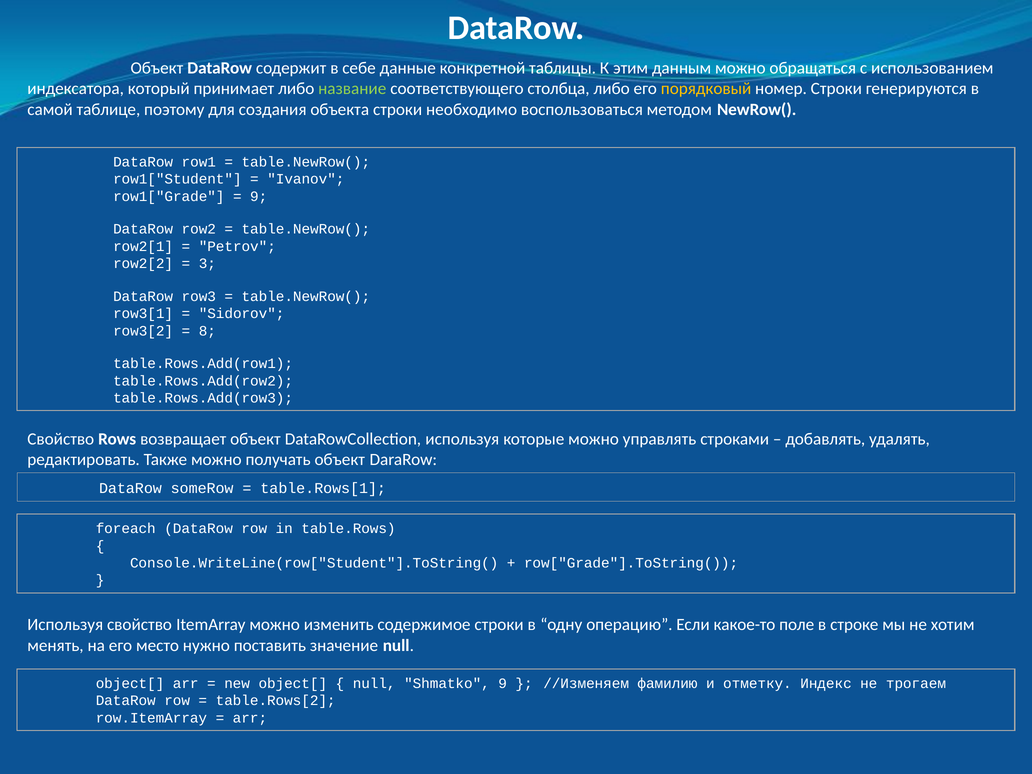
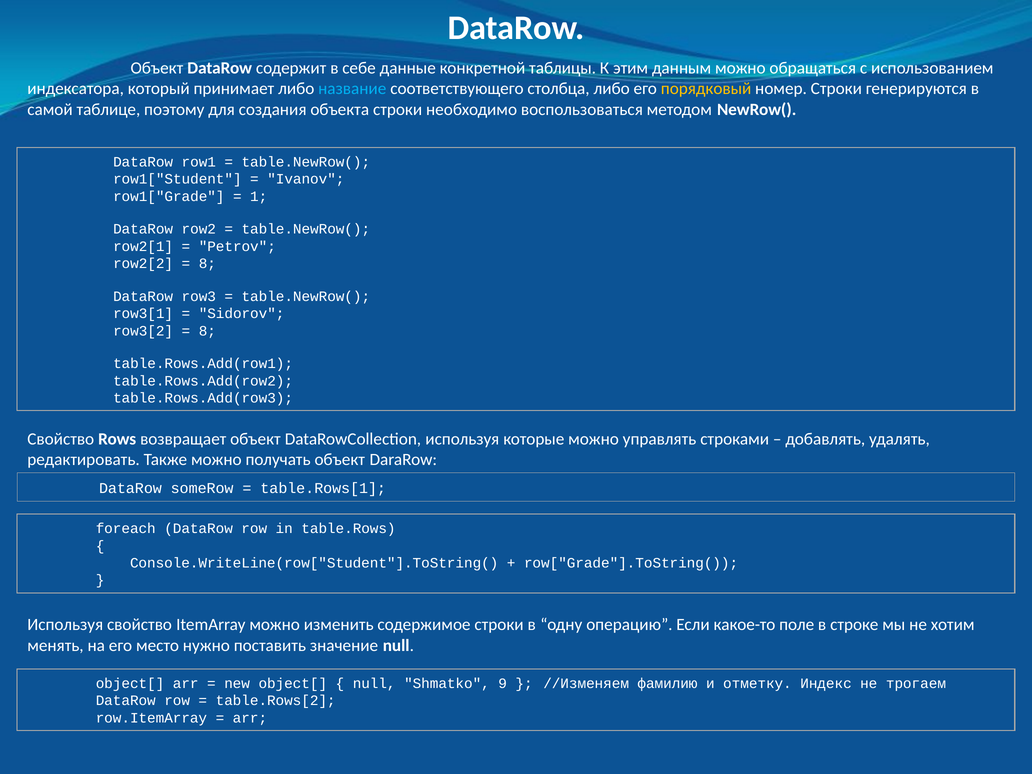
название colour: light green -> light blue
9 at (259, 196): 9 -> 1
3 at (207, 264): 3 -> 8
